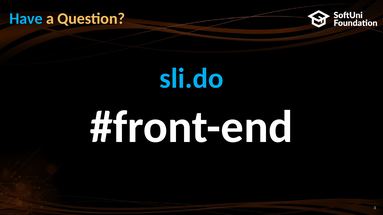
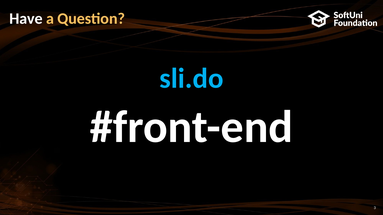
Have colour: light blue -> white
